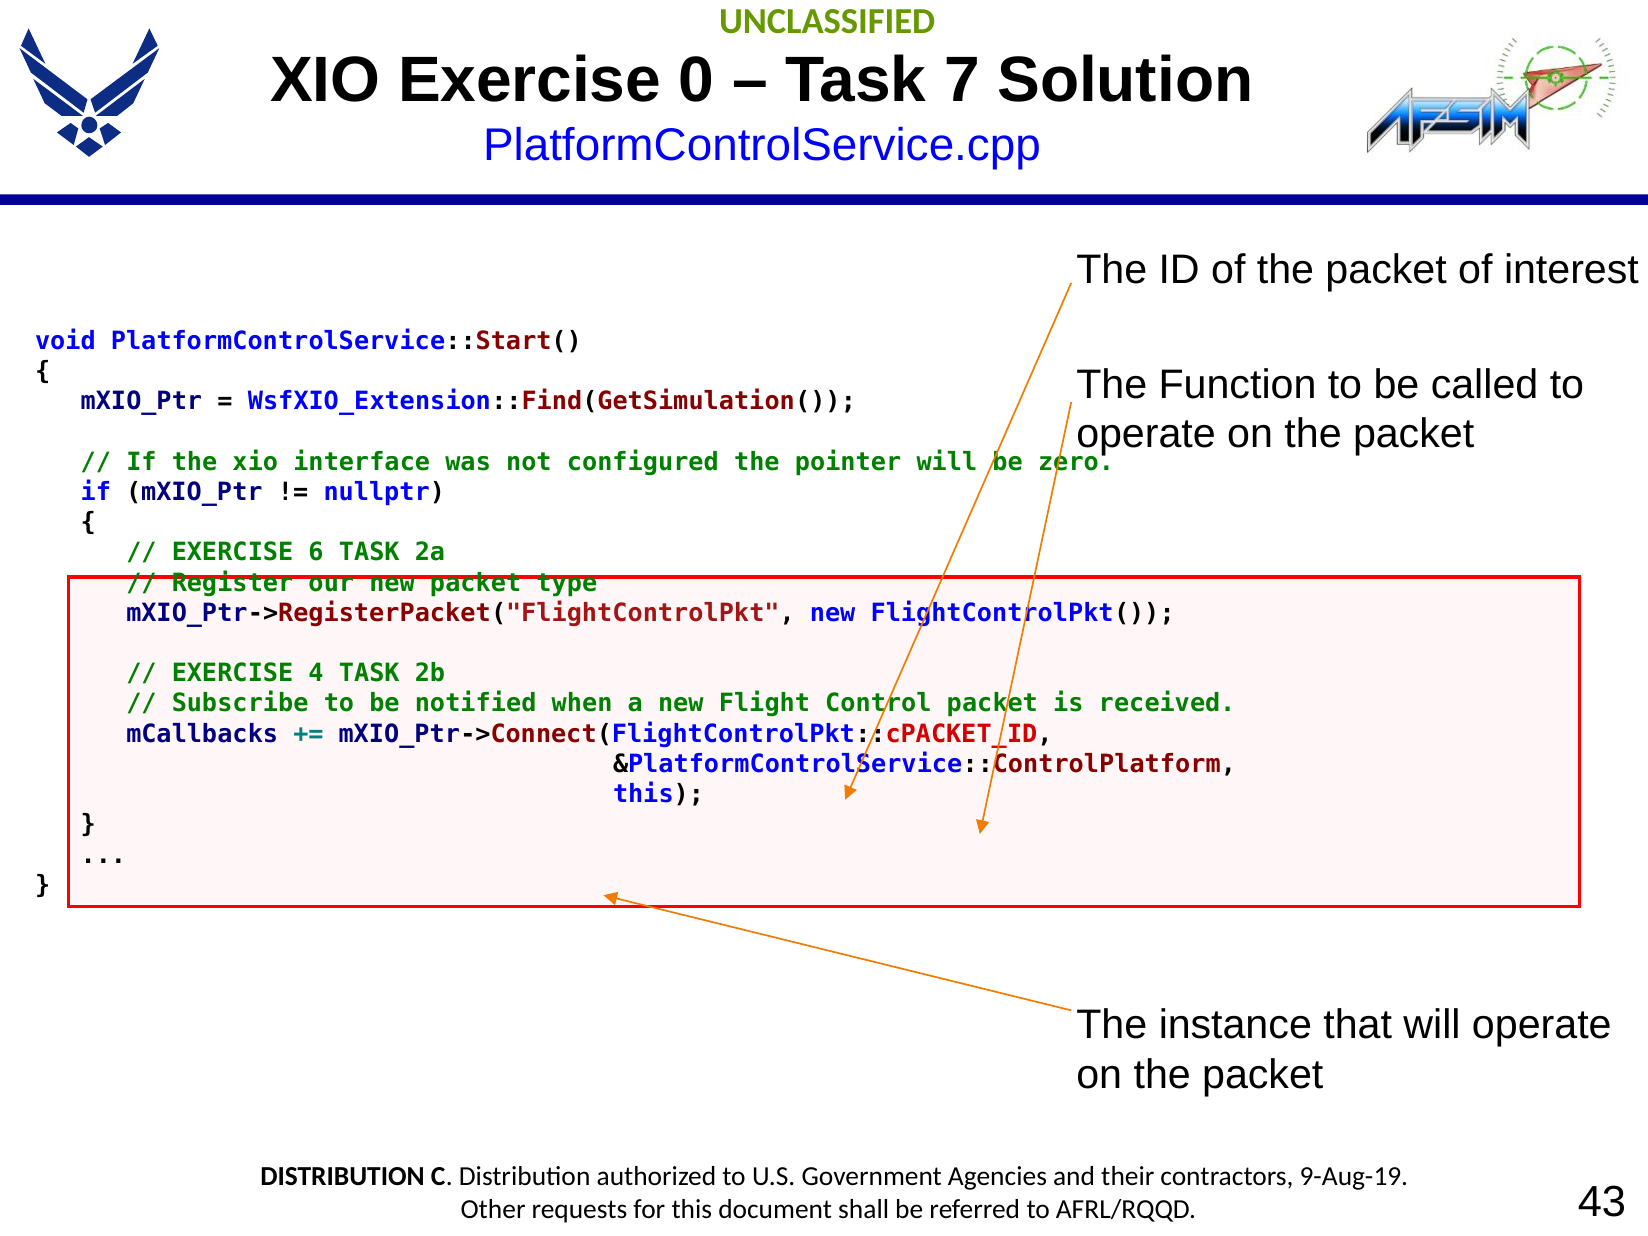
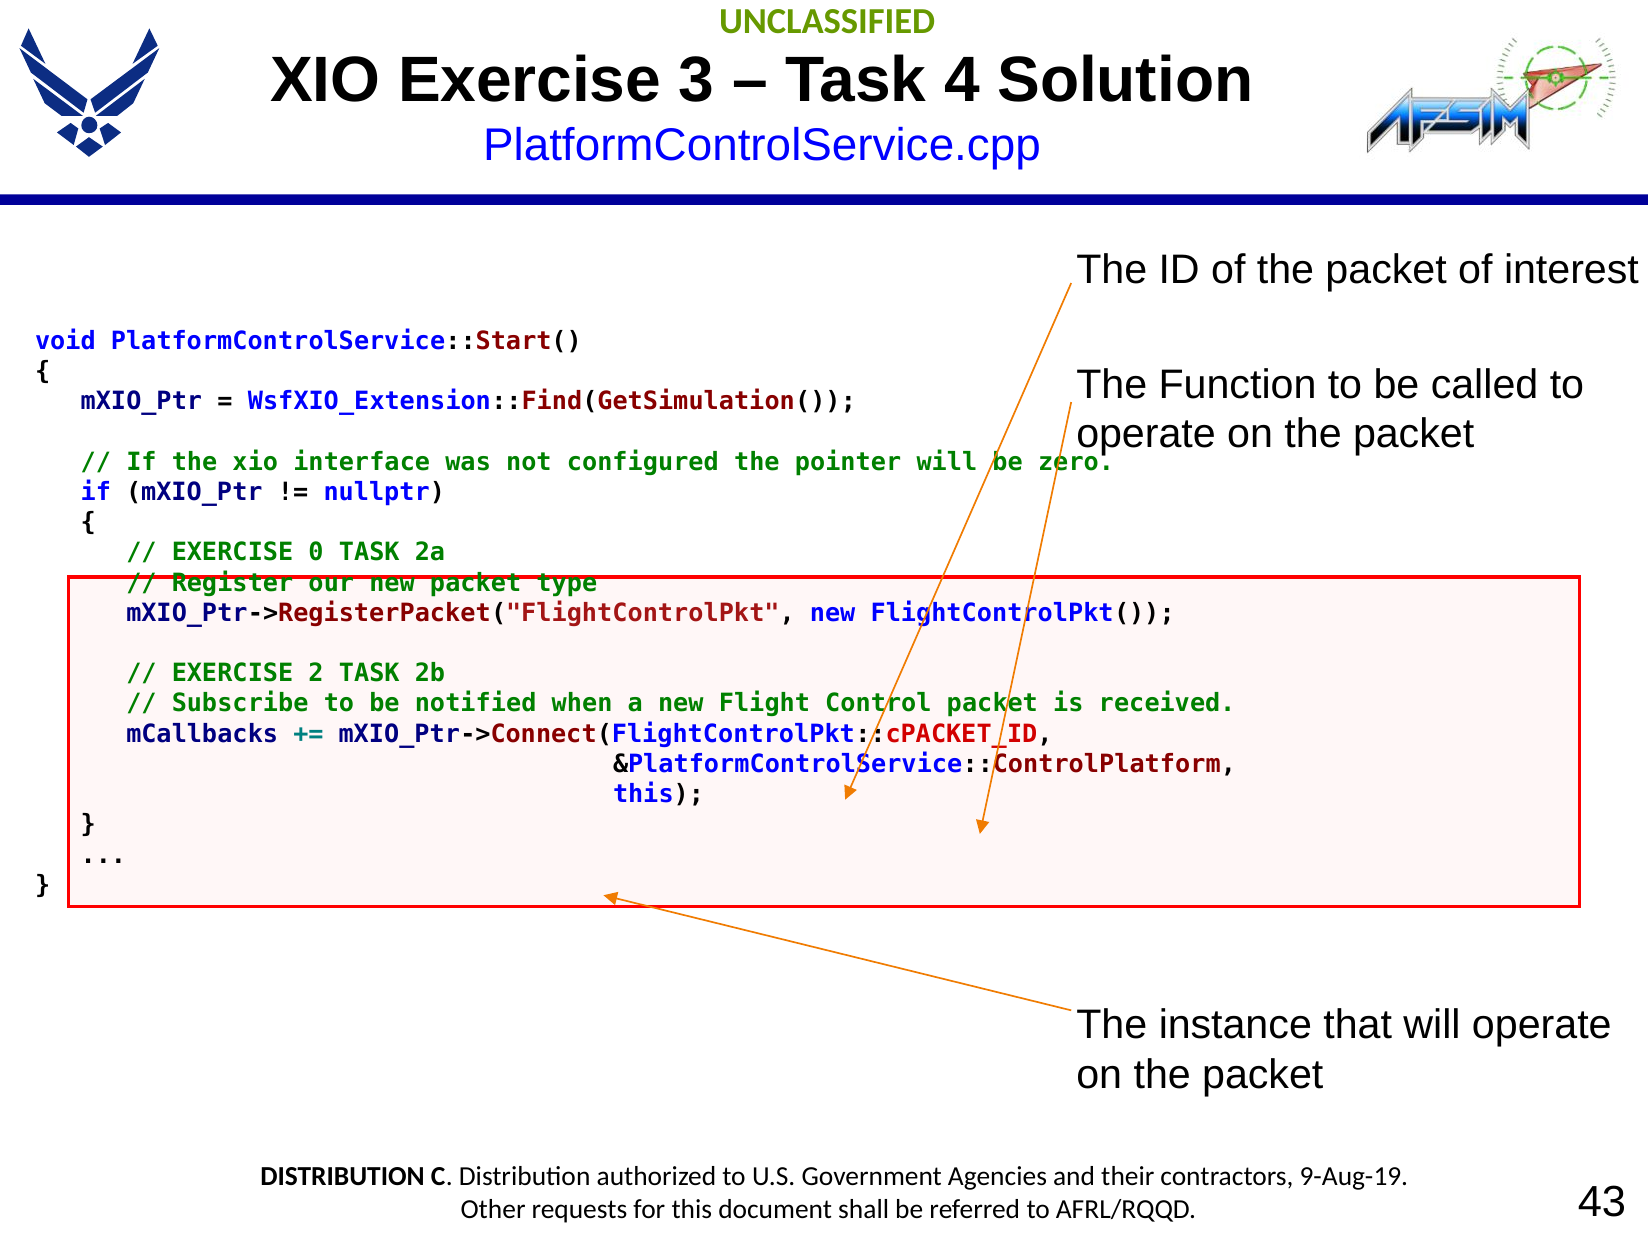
0: 0 -> 3
7: 7 -> 4
6: 6 -> 0
4: 4 -> 2
